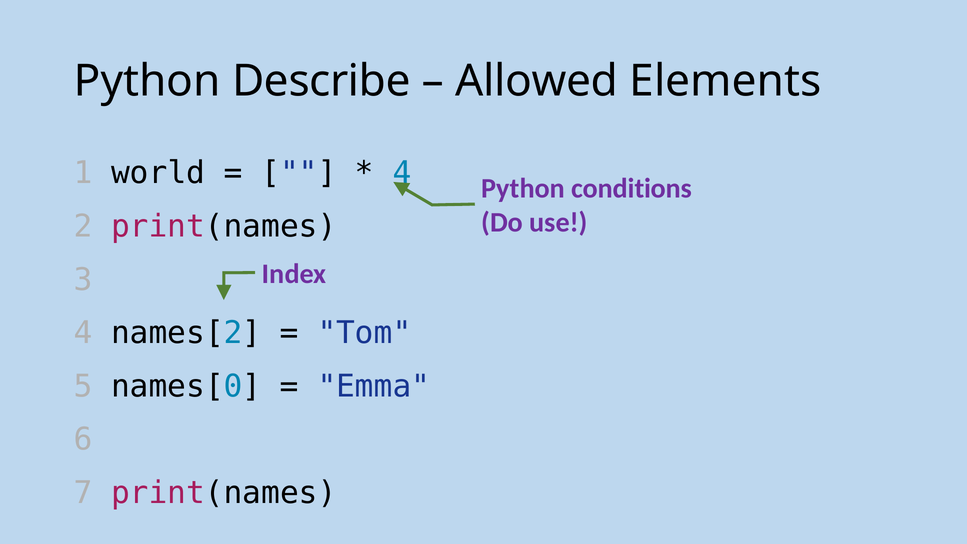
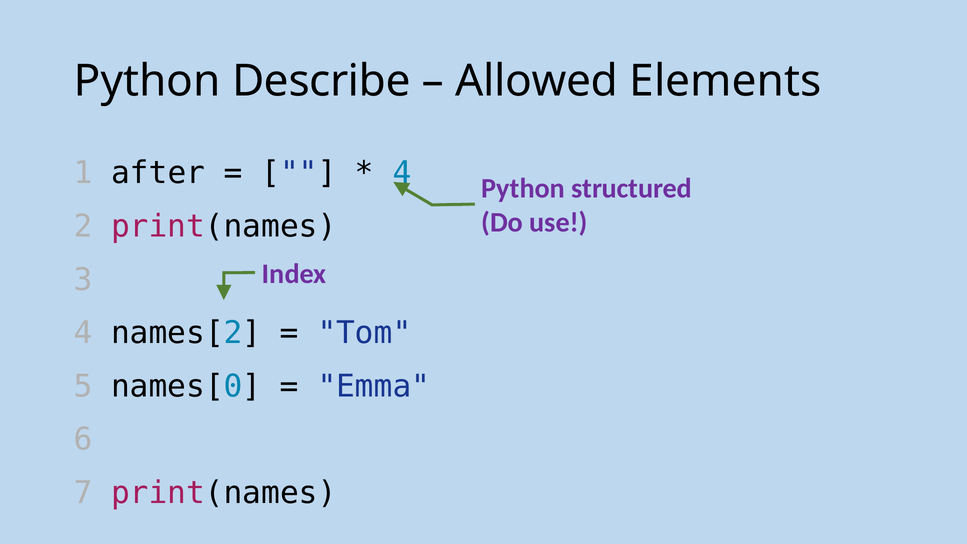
world: world -> after
conditions: conditions -> structured
